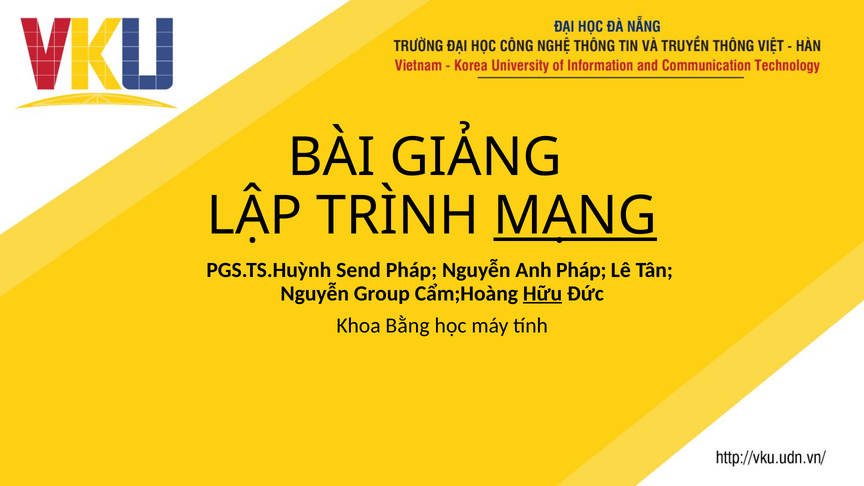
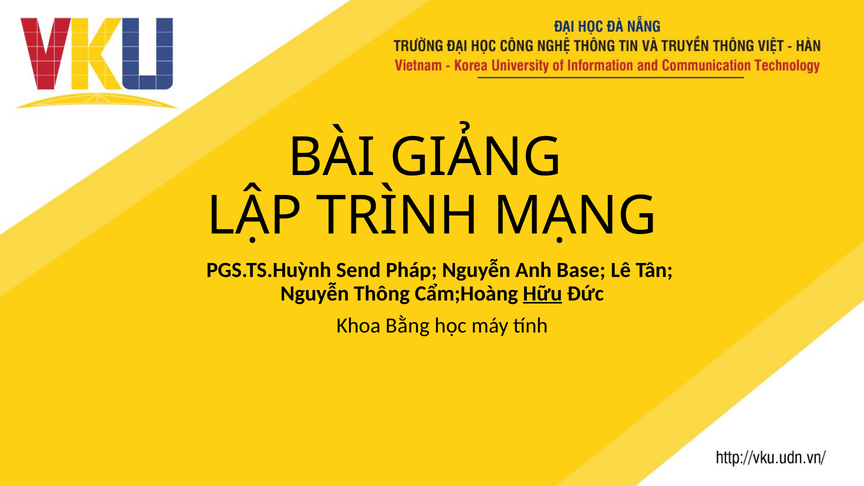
MẠNG underline: present -> none
Anh Pháp: Pháp -> Base
Group: Group -> Thông
